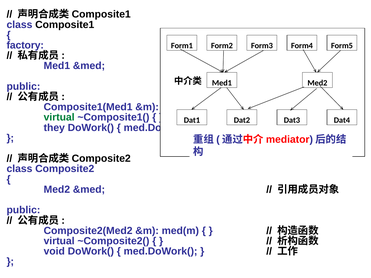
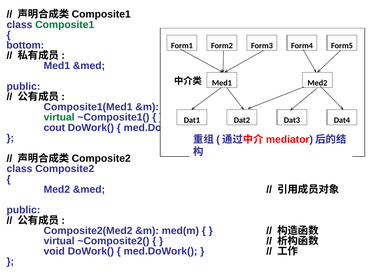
Composite1 colour: black -> green
factory: factory -> bottom
they: they -> cout
